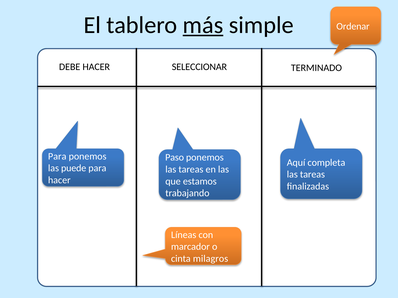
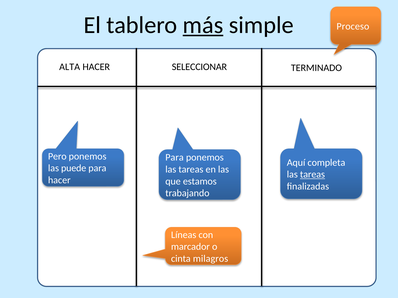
Ordenar: Ordenar -> Proceso
DEBE: DEBE -> ALTA
Para at (57, 157): Para -> Pero
Paso at (175, 158): Paso -> Para
tareas at (312, 175) underline: none -> present
